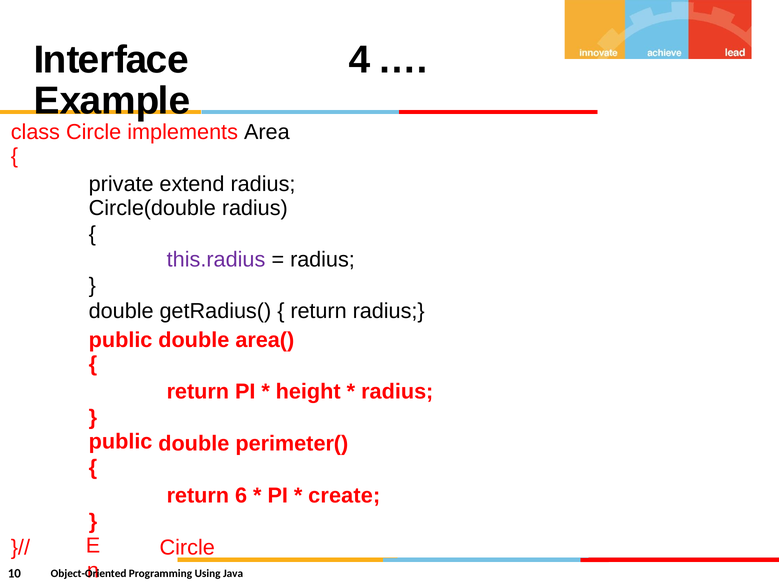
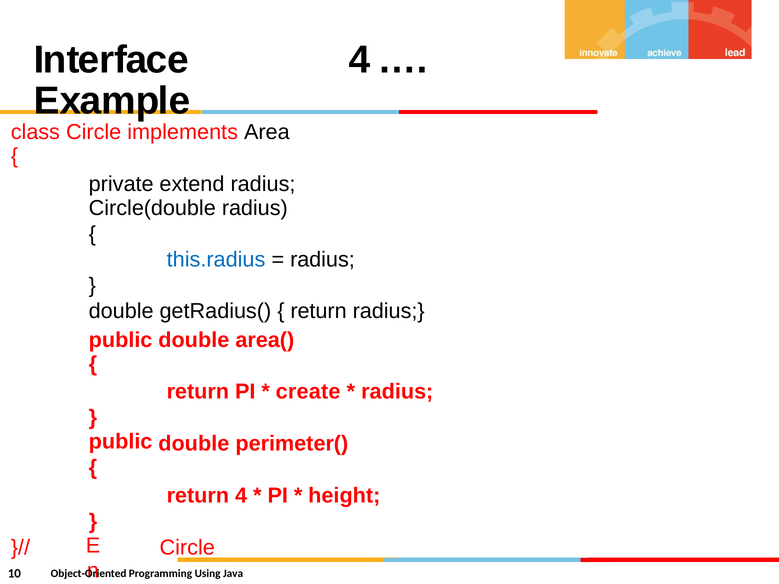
this.radius colour: purple -> blue
height: height -> create
6: 6 -> 4
create: create -> height
